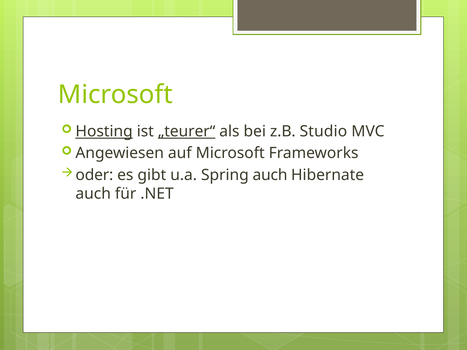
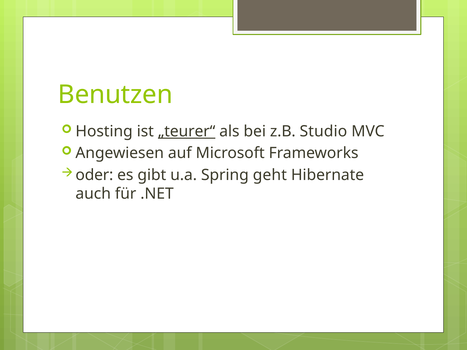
Microsoft at (115, 95): Microsoft -> Benutzen
Hosting underline: present -> none
Spring auch: auch -> geht
